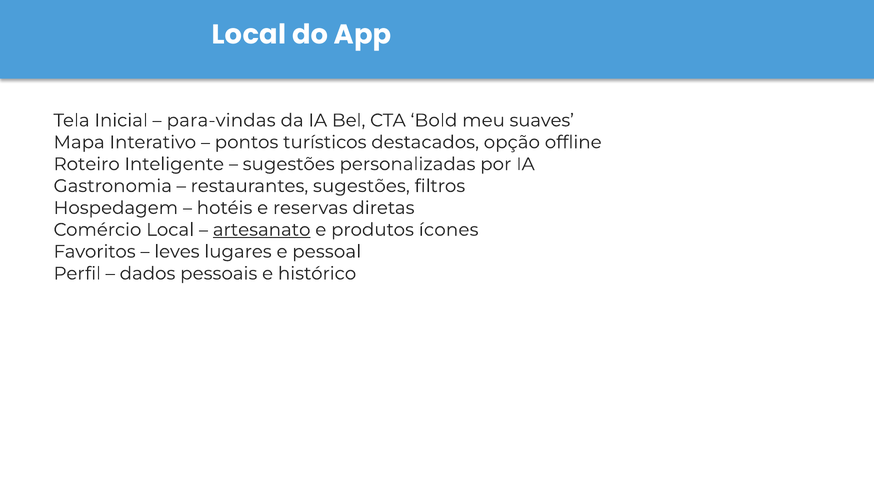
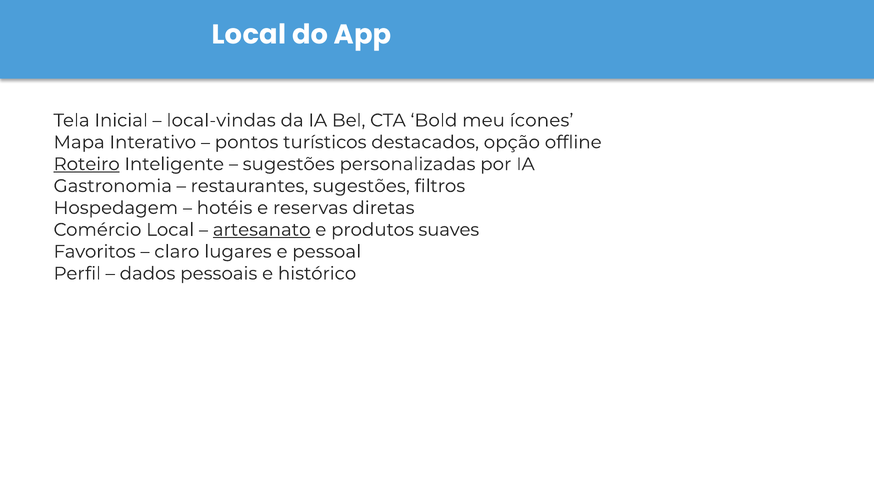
para-vindas: para-vindas -> local-vindas
suaves: suaves -> ícones
Roteiro underline: none -> present
ícones: ícones -> suaves
leves: leves -> claro
